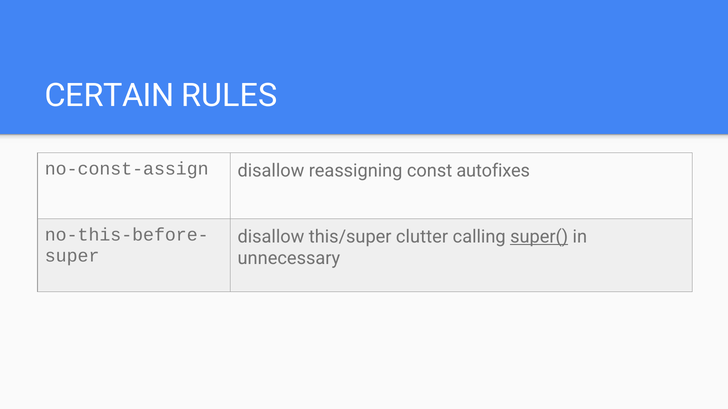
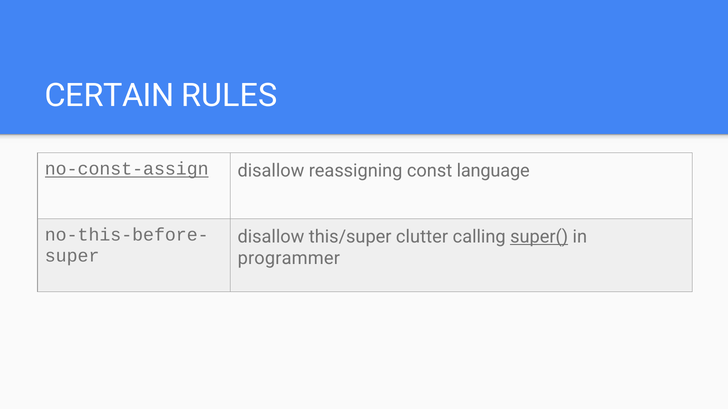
no-const-assign underline: none -> present
autofixes: autofixes -> language
unnecessary: unnecessary -> programmer
